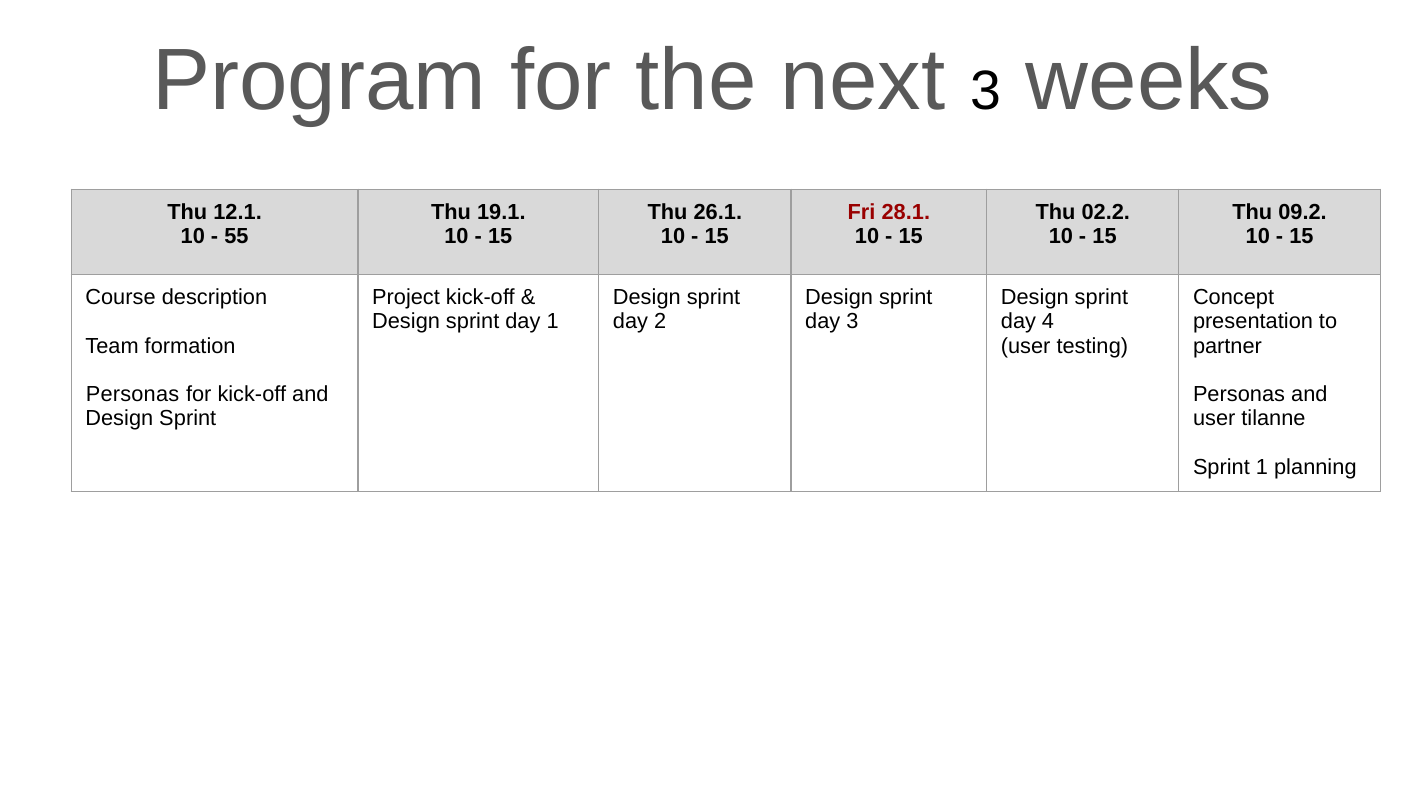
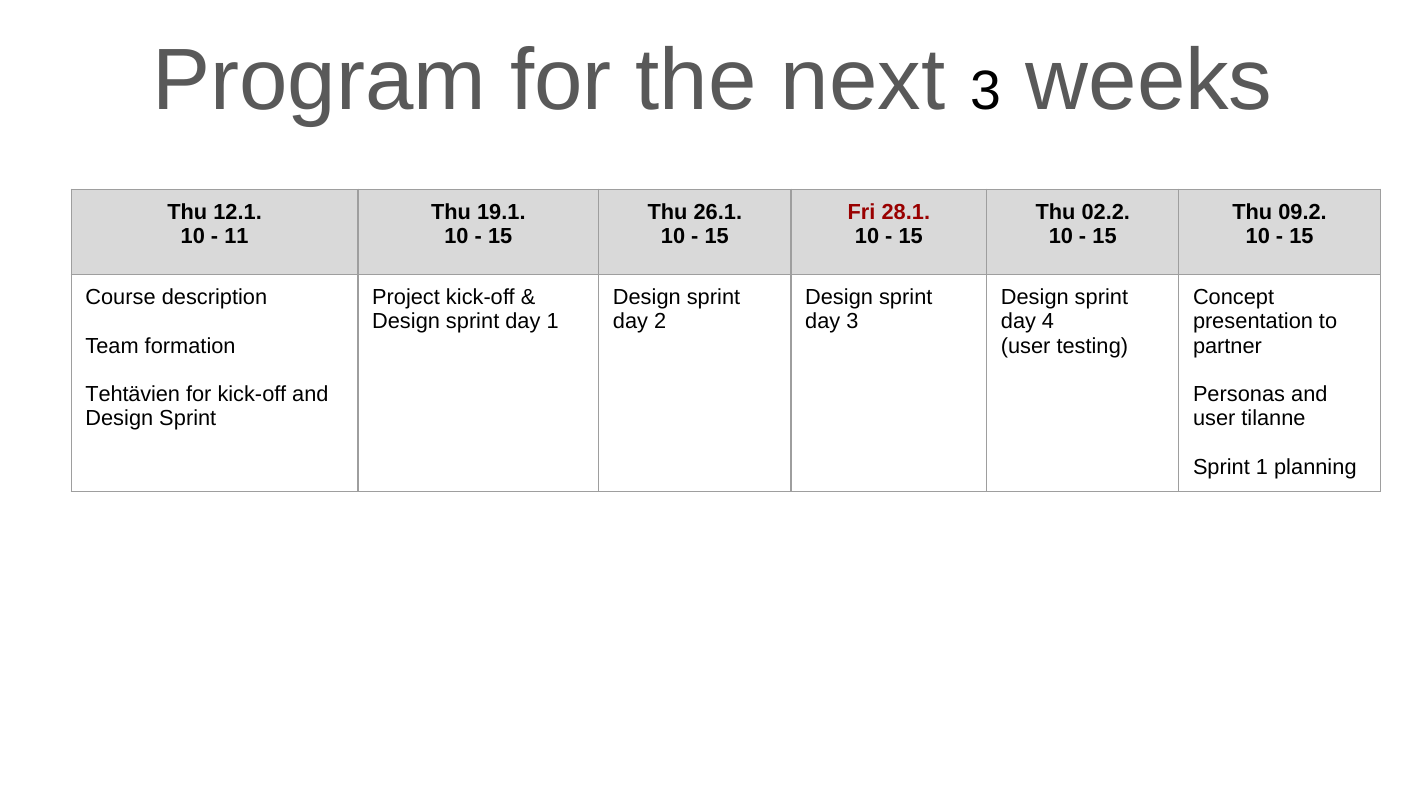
55: 55 -> 11
Personas at (133, 394): Personas -> Tehtävien
